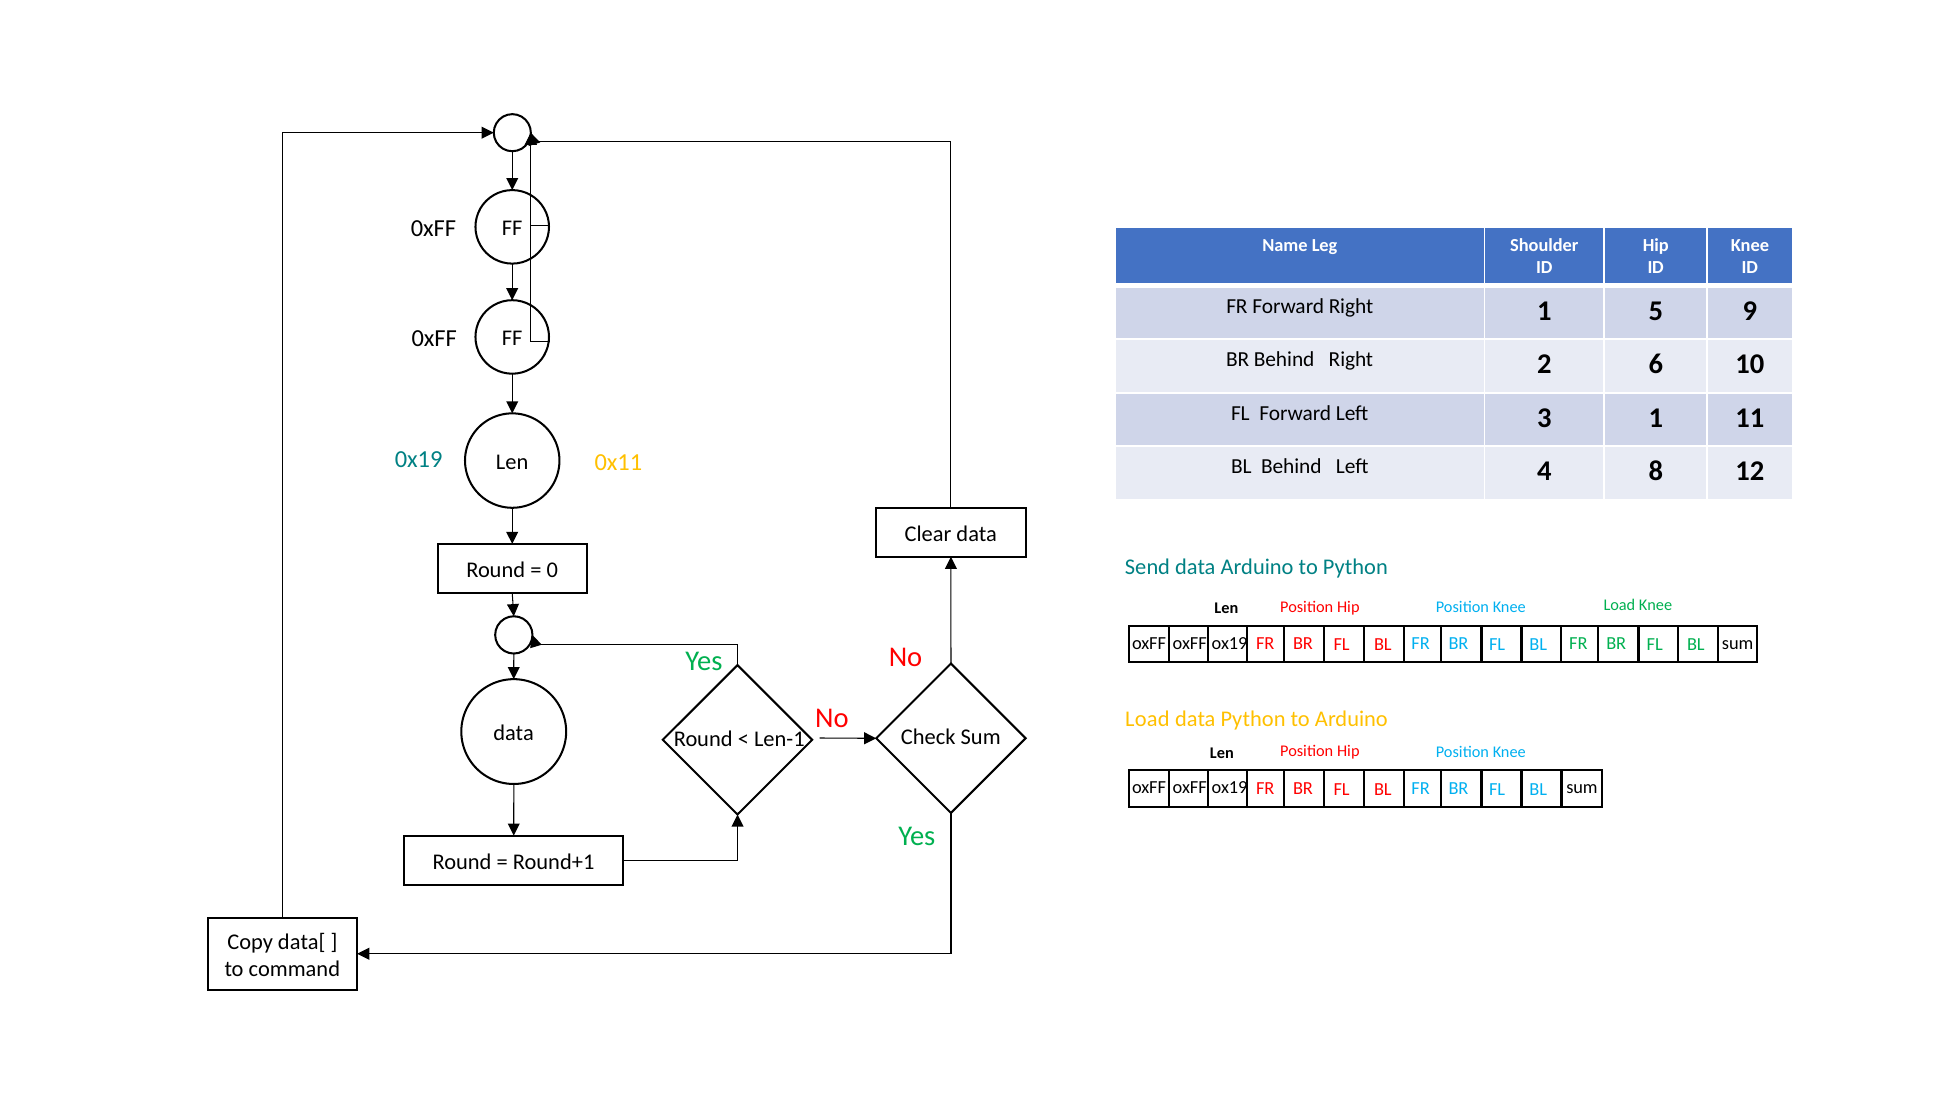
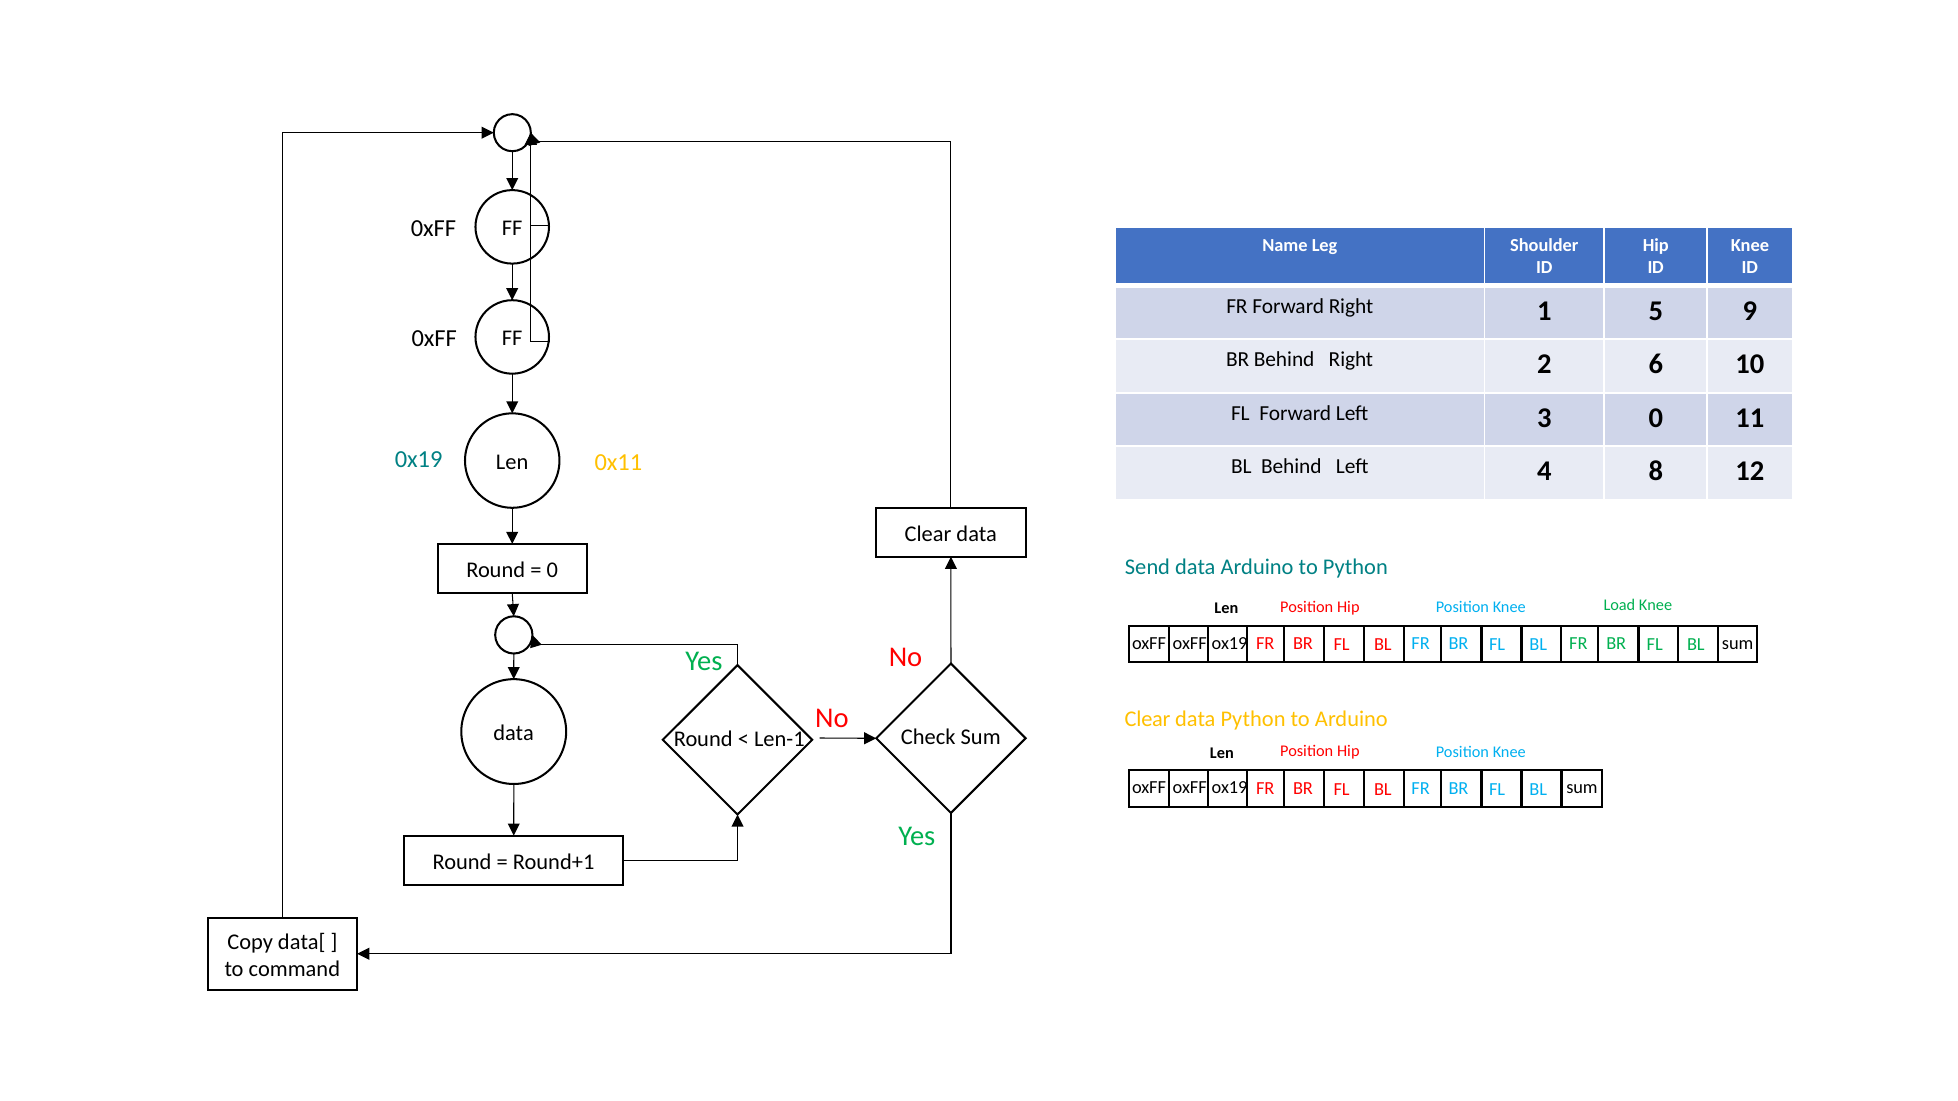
3 1: 1 -> 0
Load at (1147, 720): Load -> Clear
